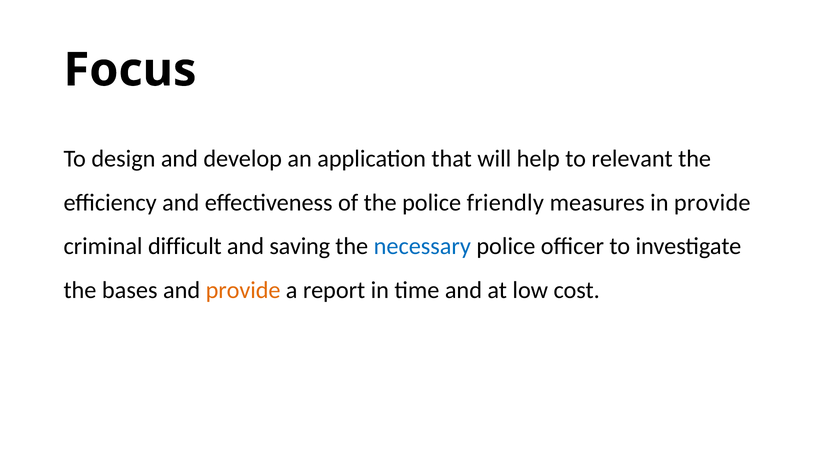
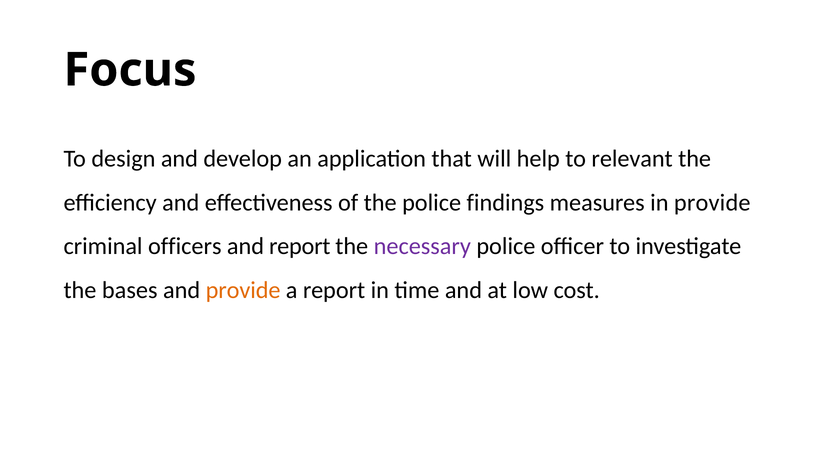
friendly: friendly -> findings
difficult: difficult -> officers
and saving: saving -> report
necessary colour: blue -> purple
